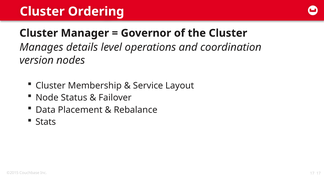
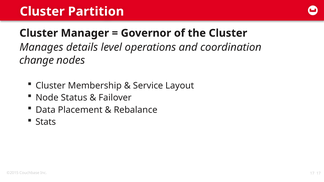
Ordering: Ordering -> Partition
version: version -> change
